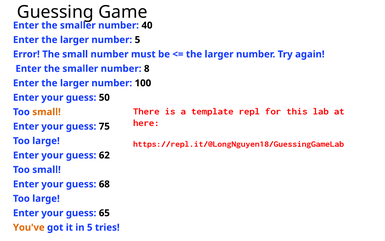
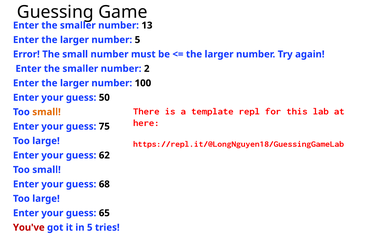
40: 40 -> 13
8: 8 -> 2
You've colour: orange -> red
